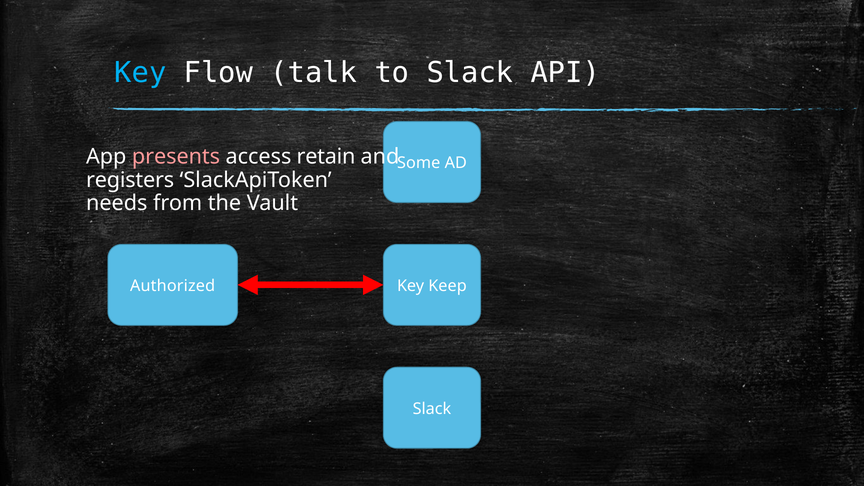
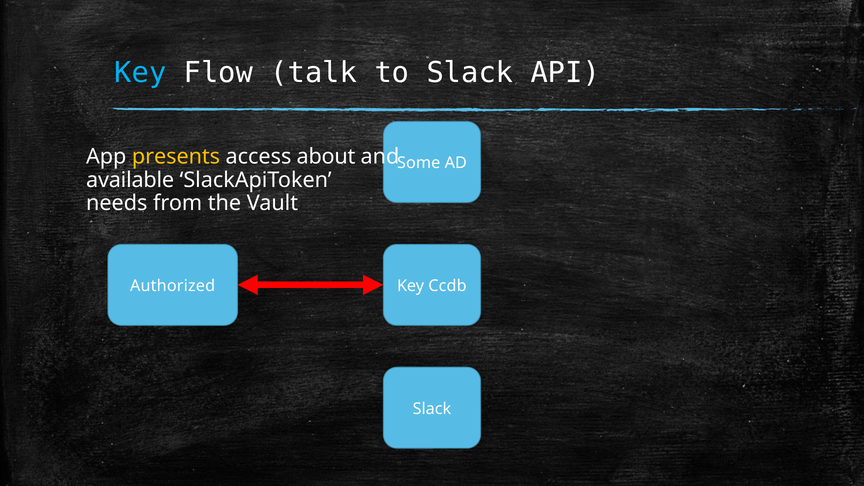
presents colour: pink -> yellow
retain: retain -> about
registers: registers -> available
Keep: Keep -> Ccdb
